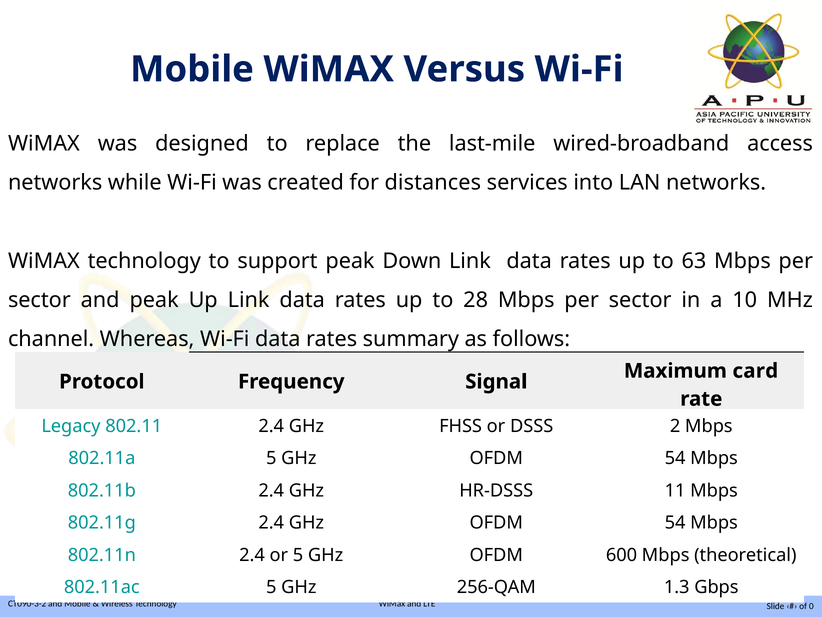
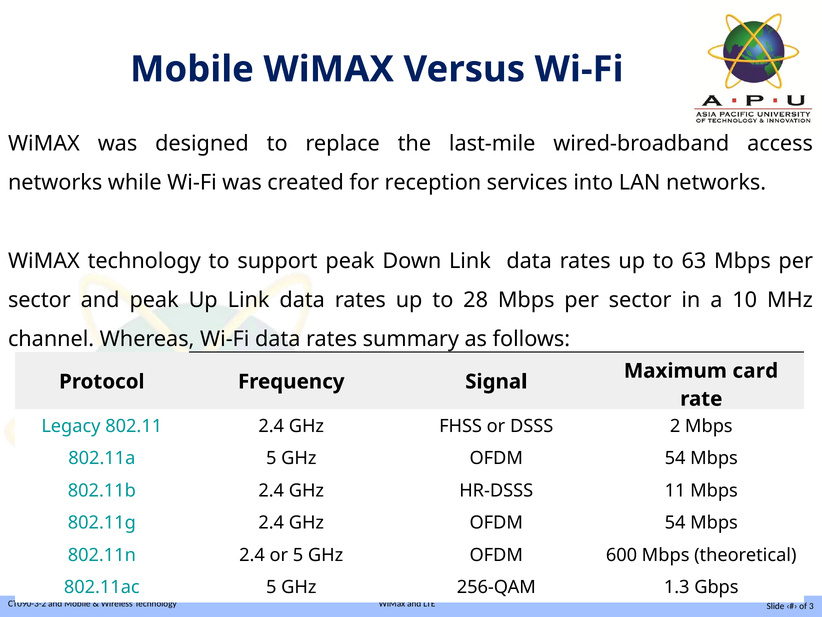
distances: distances -> reception
0: 0 -> 3
